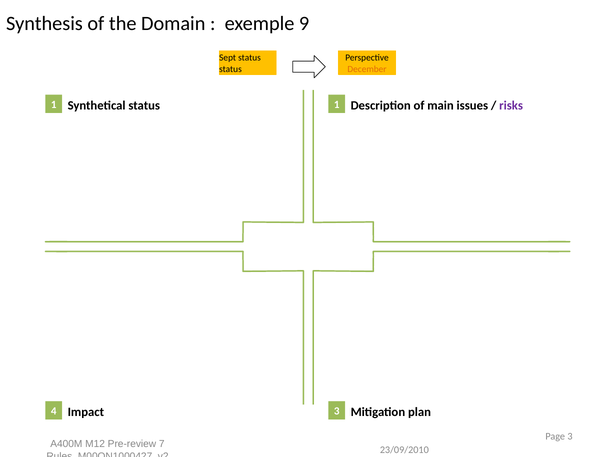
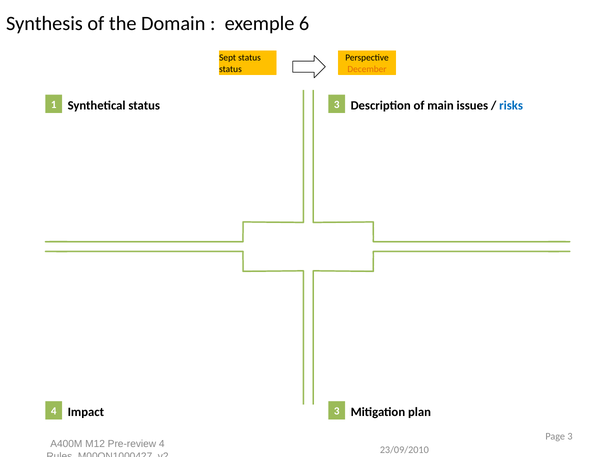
9: 9 -> 6
status 1: 1 -> 3
risks colour: purple -> blue
Pre-review 7: 7 -> 4
